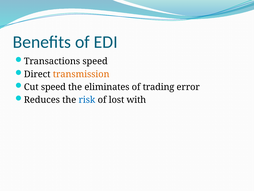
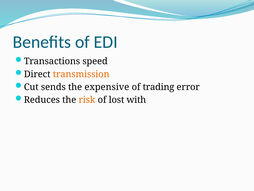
Cut speed: speed -> sends
eliminates: eliminates -> expensive
risk colour: blue -> orange
